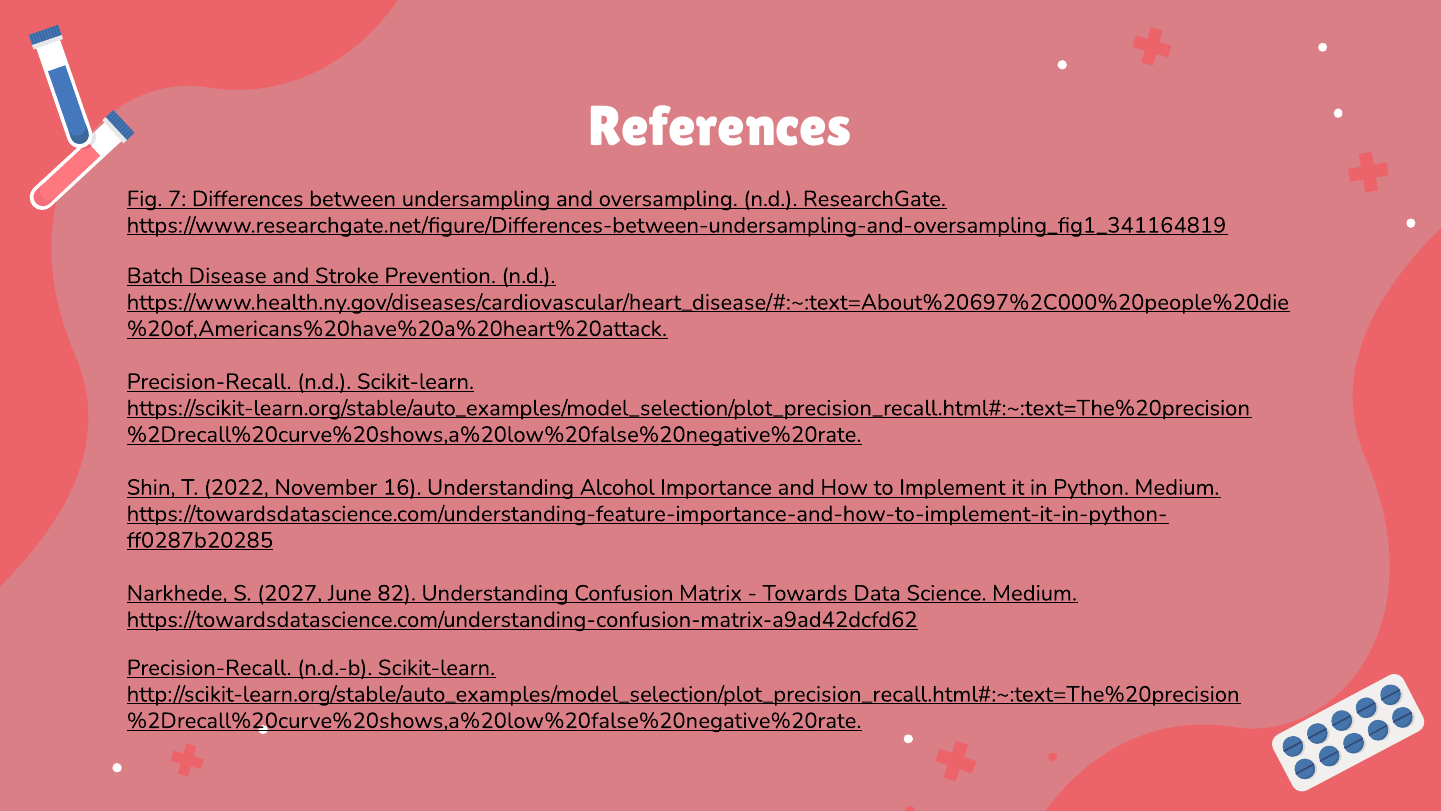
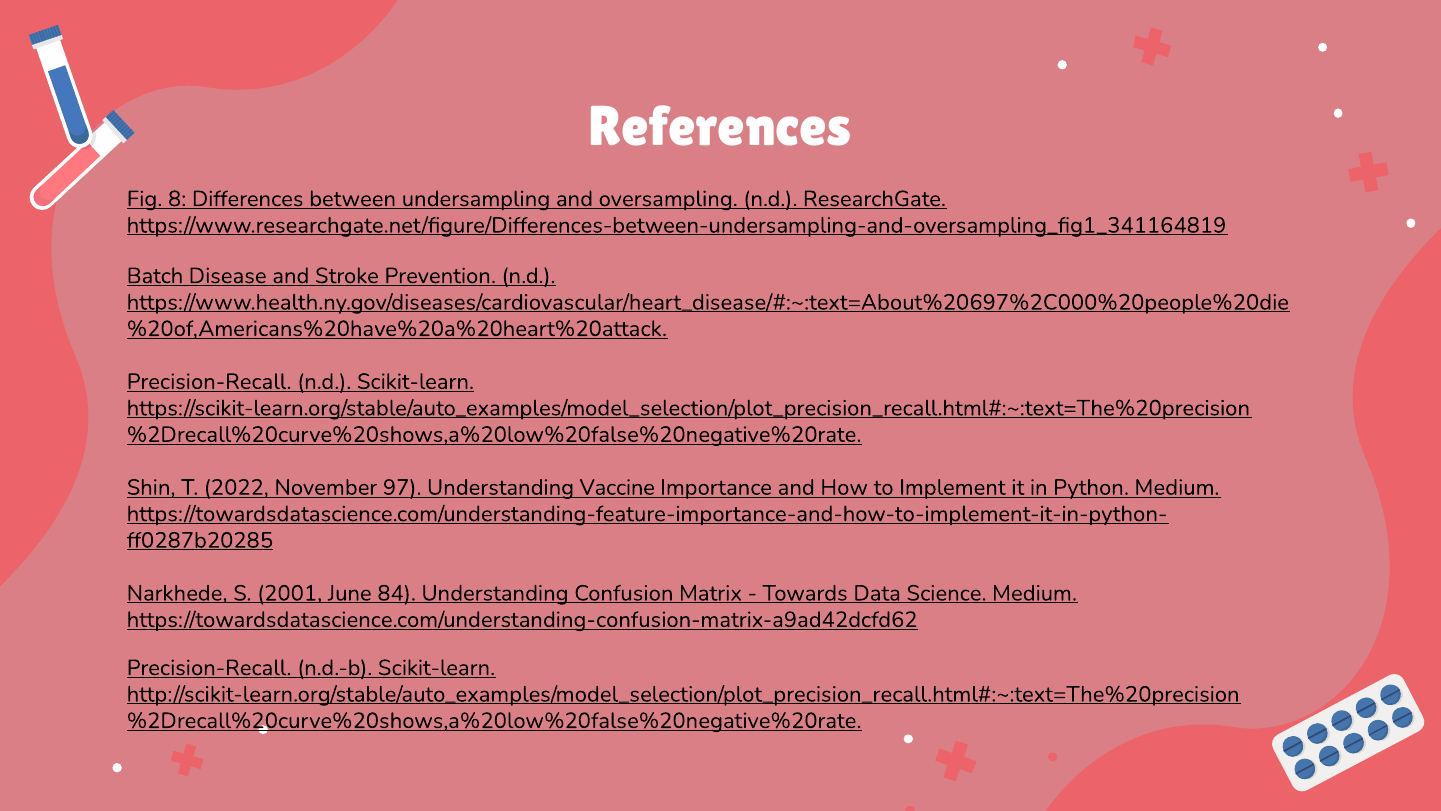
7: 7 -> 8
16: 16 -> 97
Alcohol: Alcohol -> Vaccine
2027: 2027 -> 2001
82: 82 -> 84
